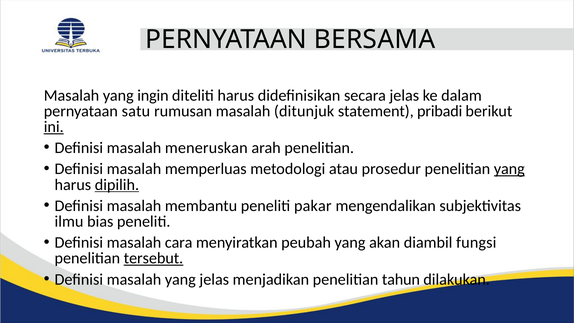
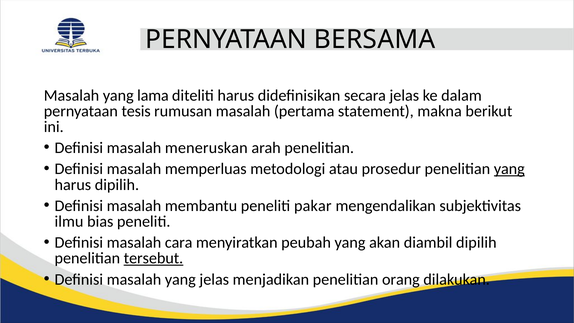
ingin: ingin -> lama
satu: satu -> tesis
ditunjuk: ditunjuk -> pertama
pribadi: pribadi -> makna
ini underline: present -> none
dipilih at (117, 185) underline: present -> none
diambil fungsi: fungsi -> dipilih
tahun: tahun -> orang
